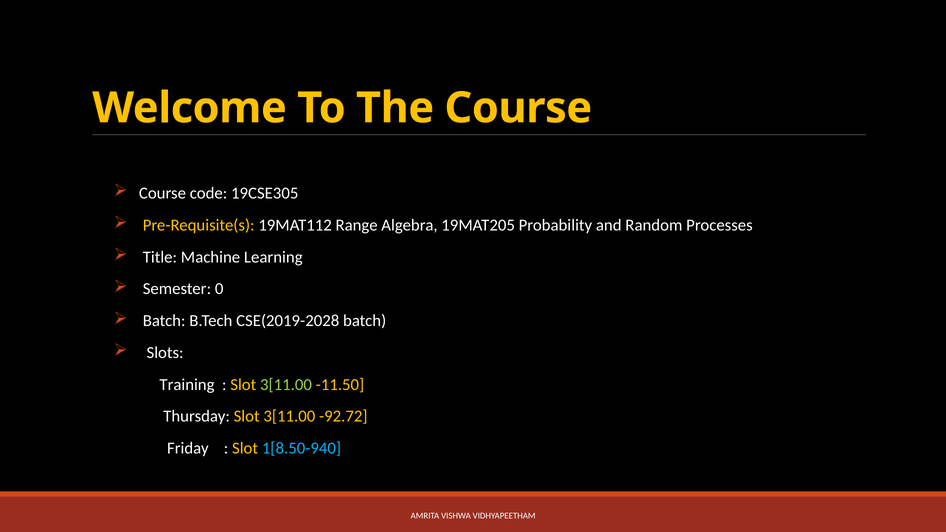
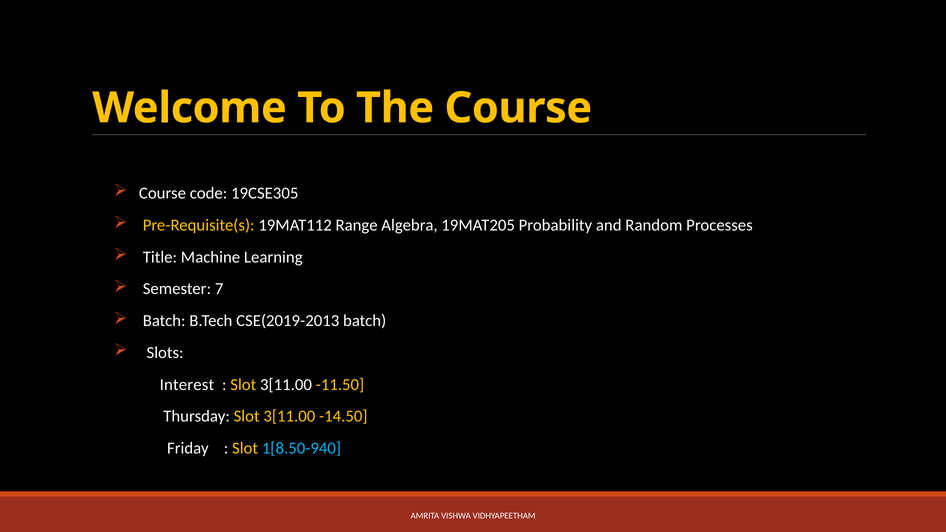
0: 0 -> 7
CSE(2019-2028: CSE(2019-2028 -> CSE(2019-2013
Training: Training -> Interest
3[11.00 at (286, 385) colour: light green -> white
-92.72: -92.72 -> -14.50
